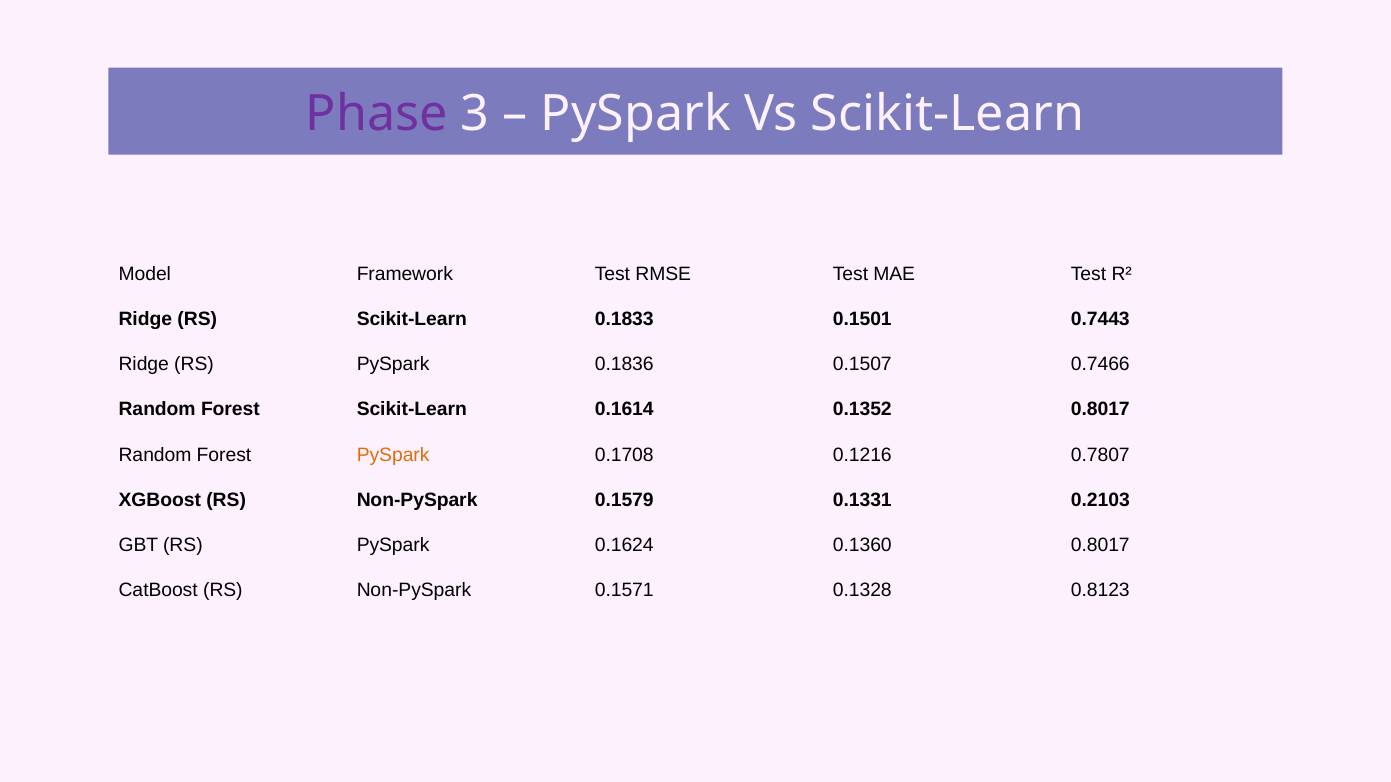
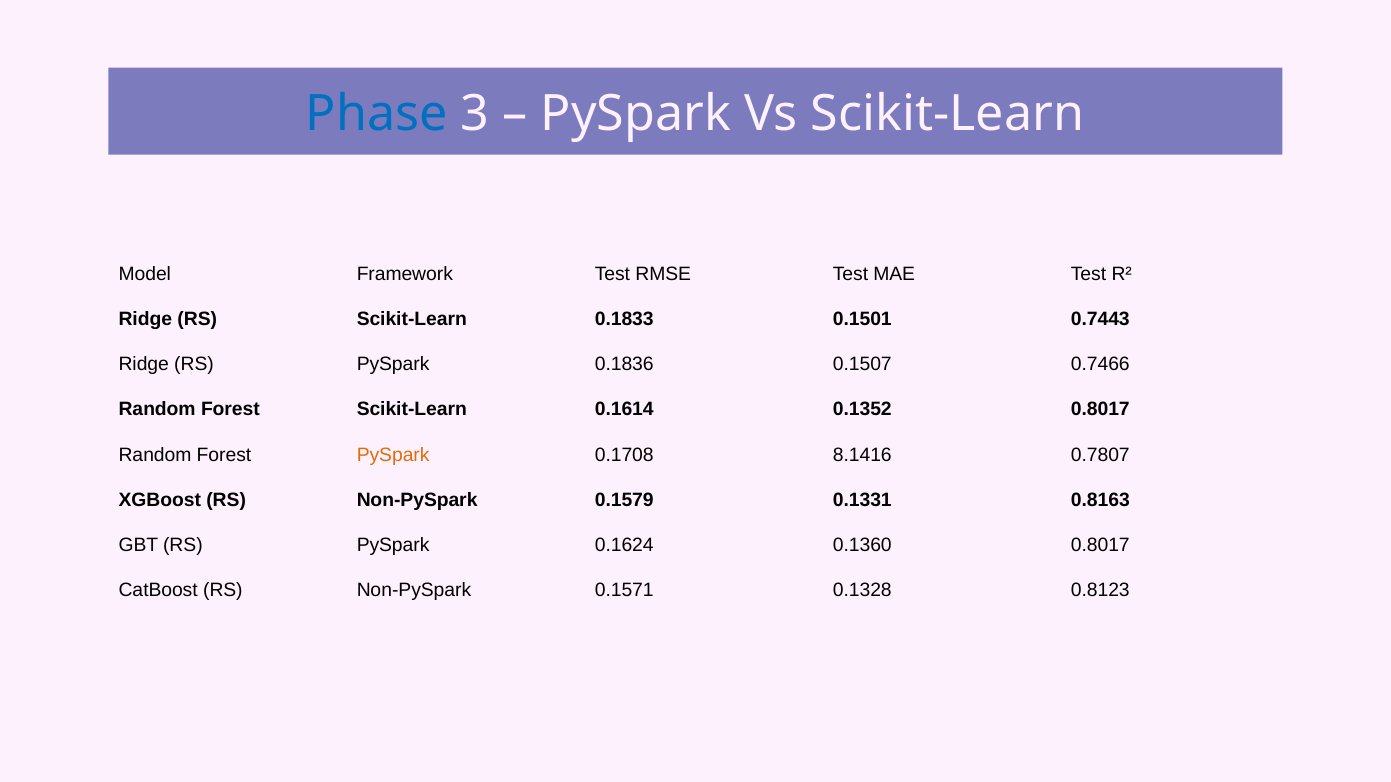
Phase colour: purple -> blue
0.1216: 0.1216 -> 8.1416
0.2103: 0.2103 -> 0.8163
